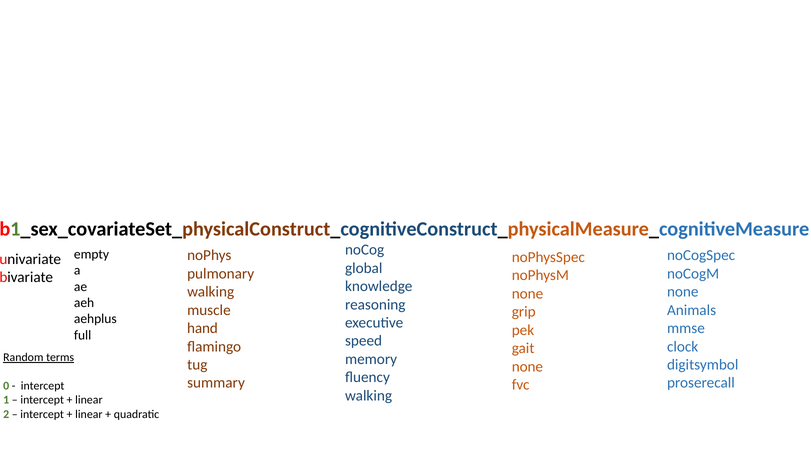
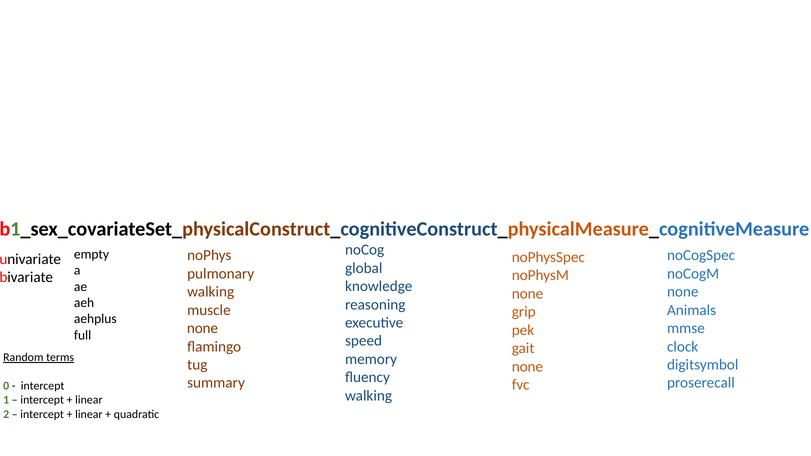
hand at (202, 328): hand -> none
